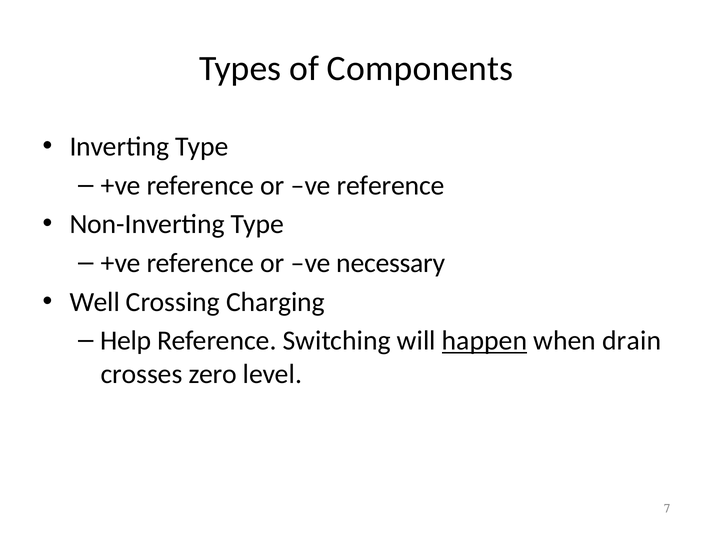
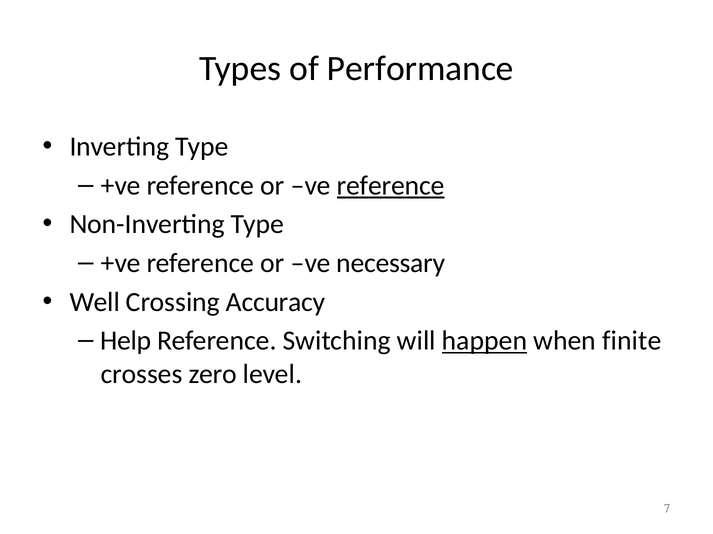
Components: Components -> Performance
reference at (391, 186) underline: none -> present
Charging: Charging -> Accuracy
drain: drain -> finite
